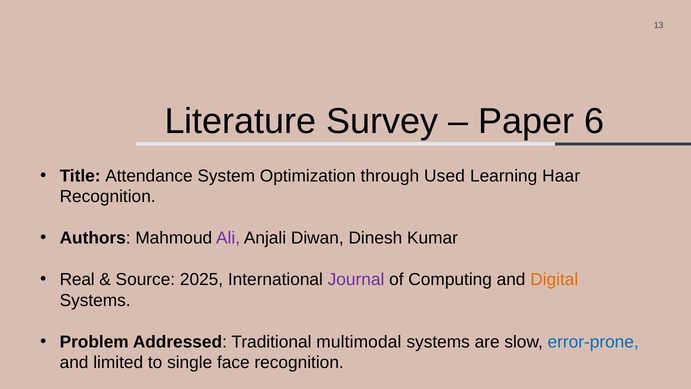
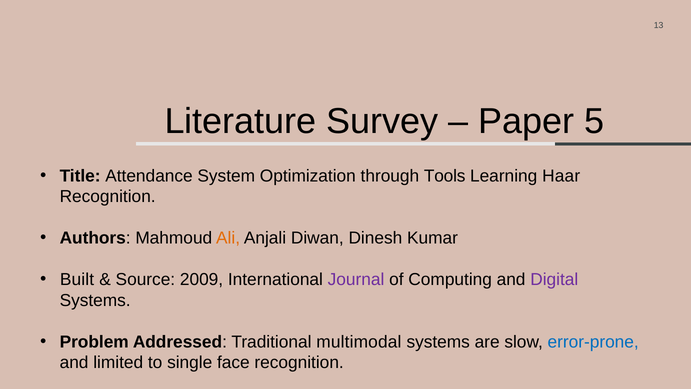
6: 6 -> 5
Used: Used -> Tools
Ali colour: purple -> orange
Real: Real -> Built
2025: 2025 -> 2009
Digital colour: orange -> purple
